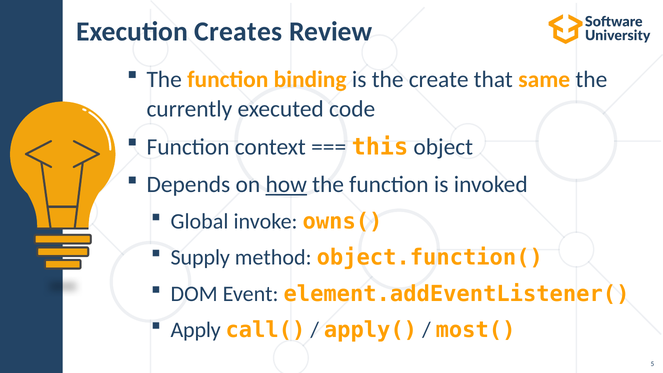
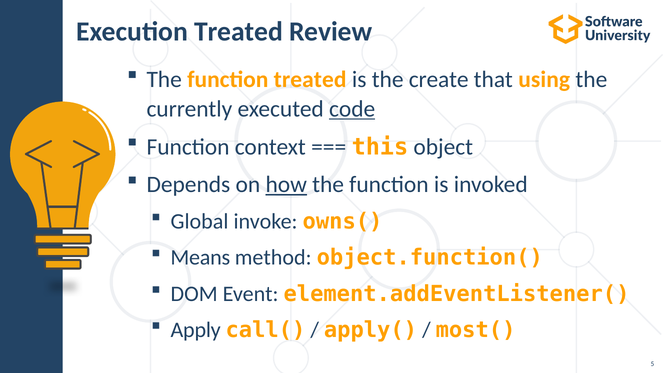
Execution Creates: Creates -> Treated
function binding: binding -> treated
same: same -> using
code underline: none -> present
Supply: Supply -> Means
